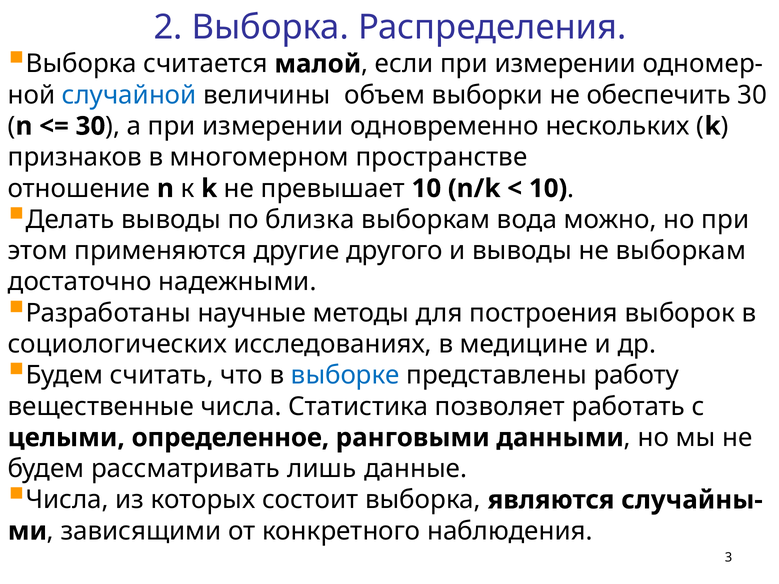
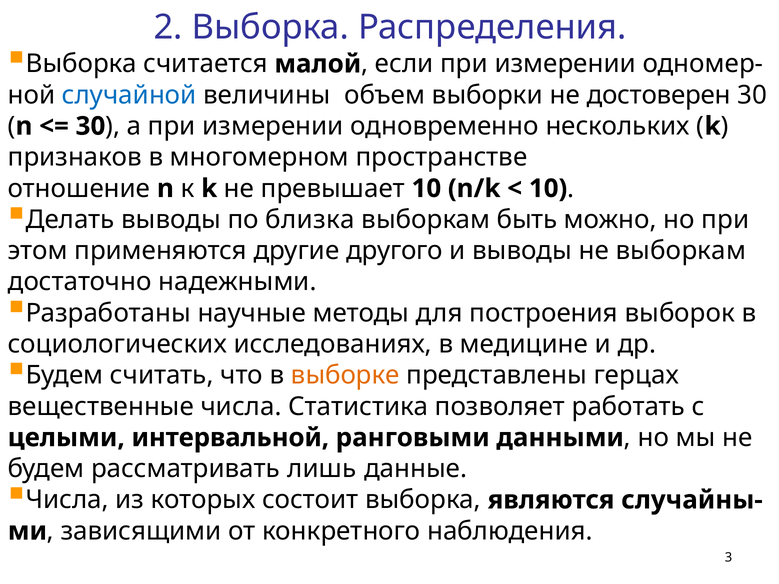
обеспечить: обеспечить -> достоверен
вода: вода -> быть
выборке colour: blue -> orange
работу: работу -> герцах
определенное: определенное -> интервальной
